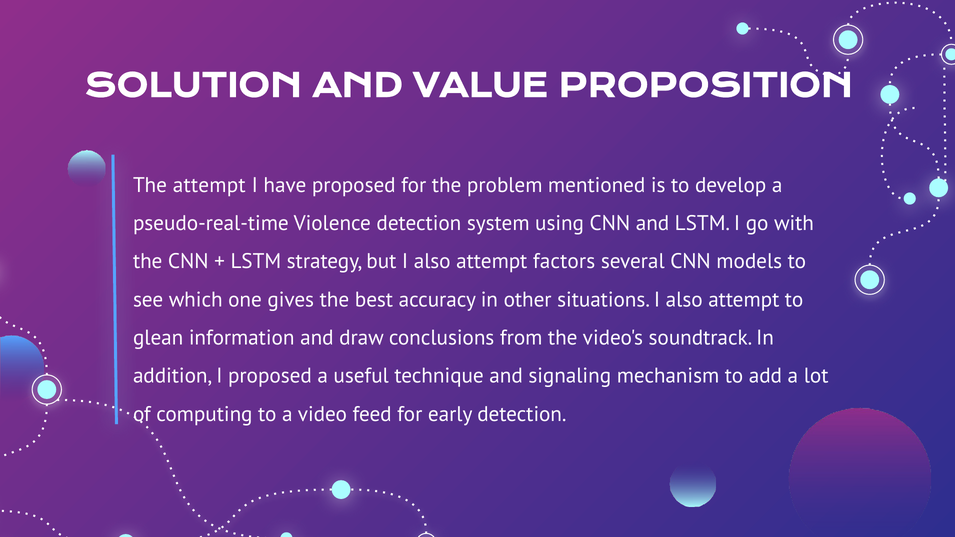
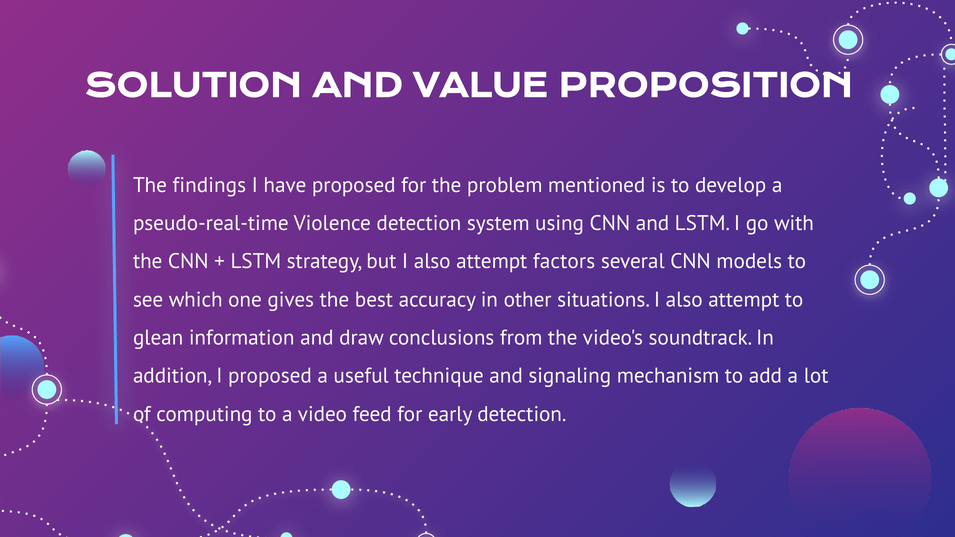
attempt at (209, 185): attempt -> findings
